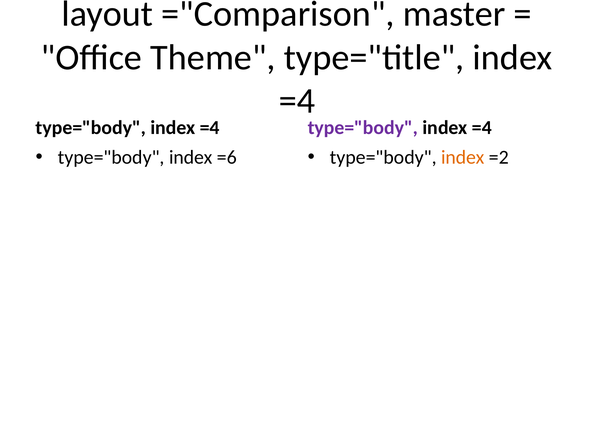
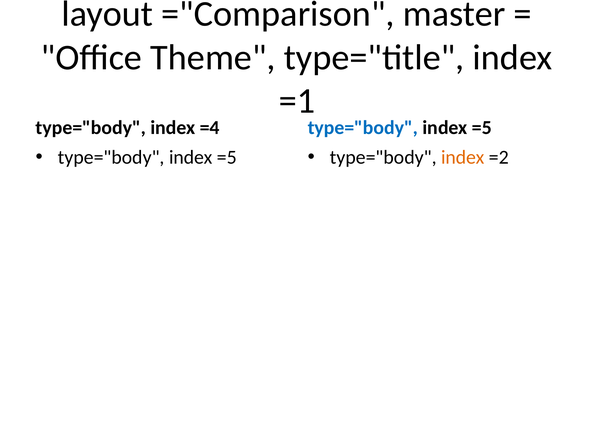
=4 at (297, 101): =4 -> =1
type="body at (363, 128) colour: purple -> blue
=4 at (482, 128): =4 -> =5
=6 at (227, 158): =6 -> =5
